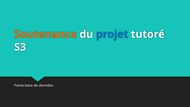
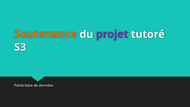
projet colour: blue -> purple
